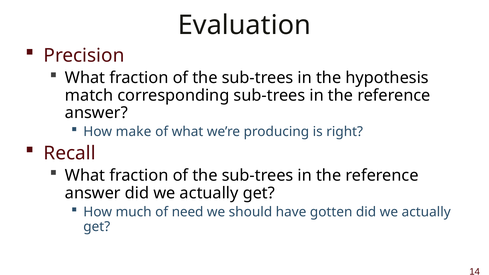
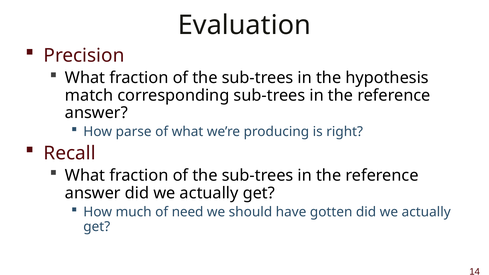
make: make -> parse
